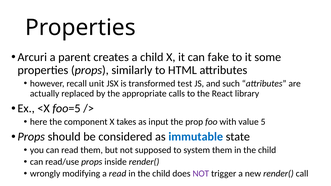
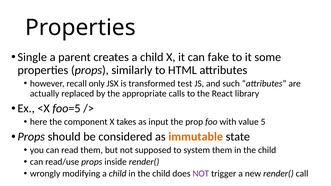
Arcuri: Arcuri -> Single
unit: unit -> only
immutable colour: blue -> orange
modifying a read: read -> child
